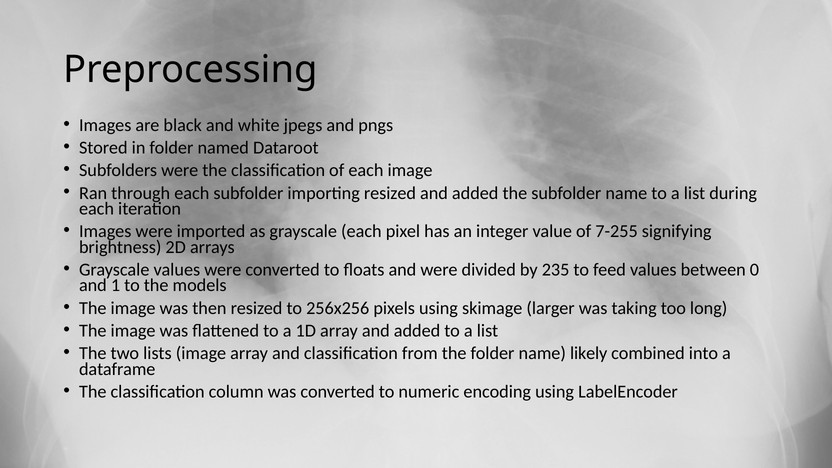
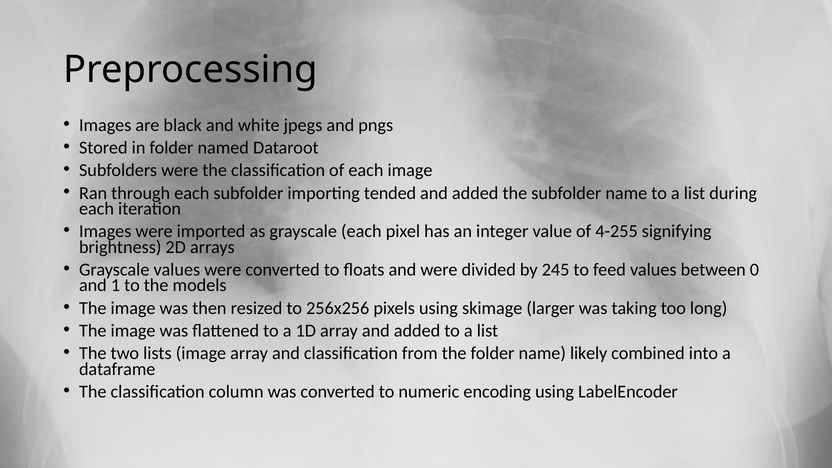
importing resized: resized -> tended
7-255: 7-255 -> 4-255
235: 235 -> 245
